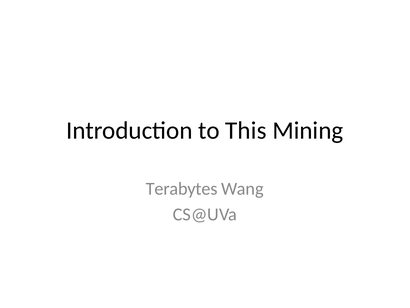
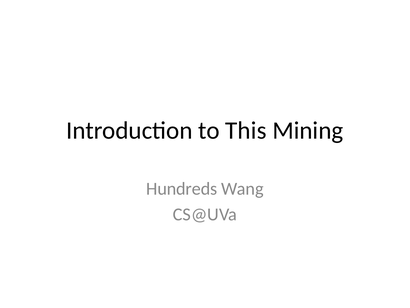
Terabytes: Terabytes -> Hundreds
